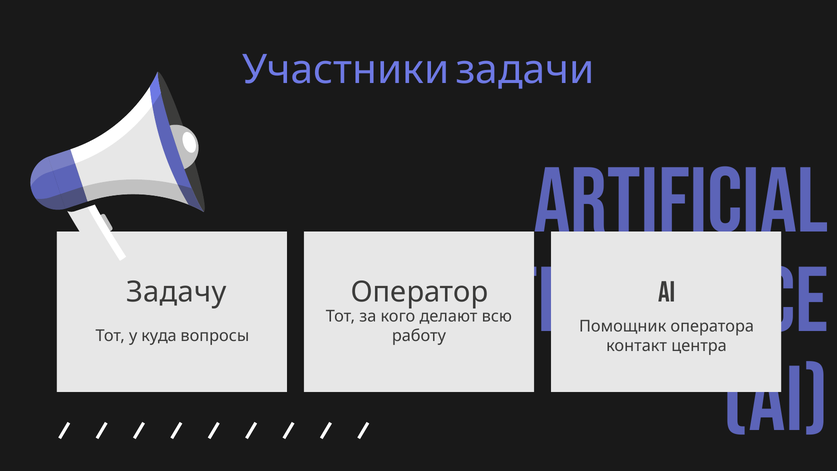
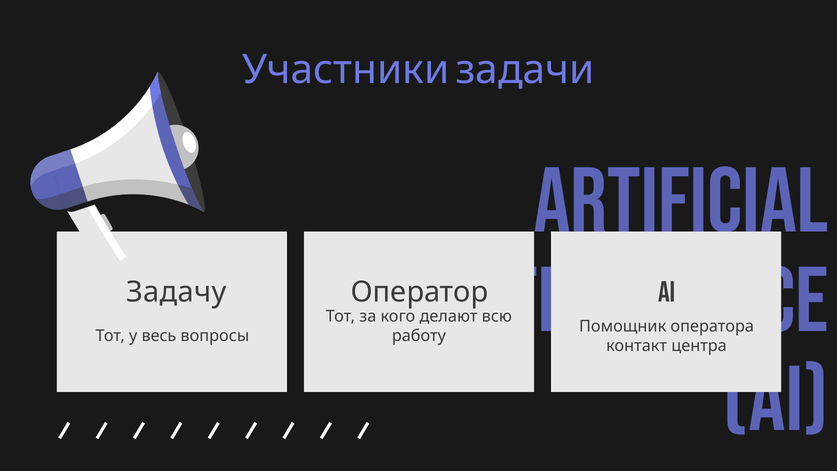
куда: куда -> весь
